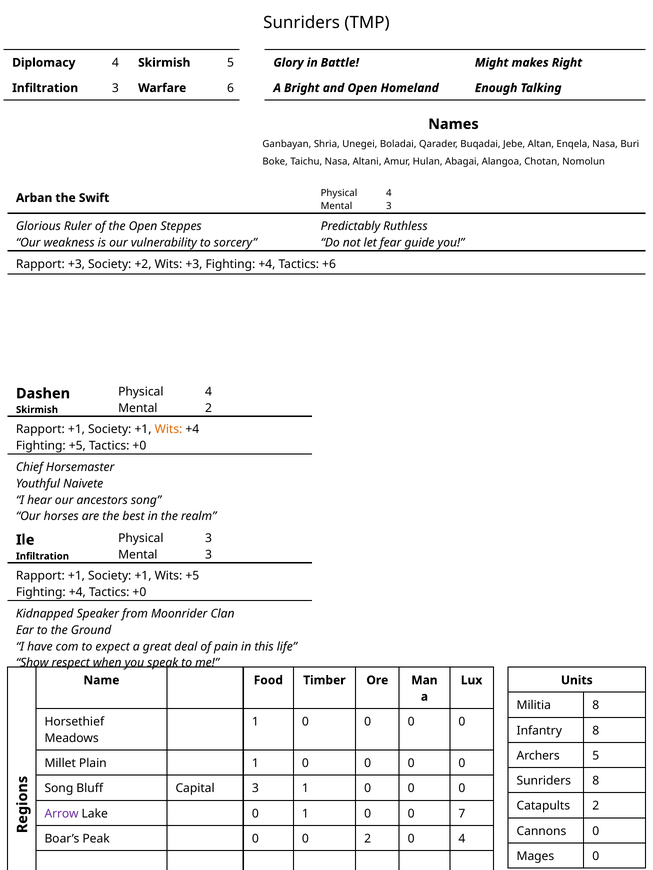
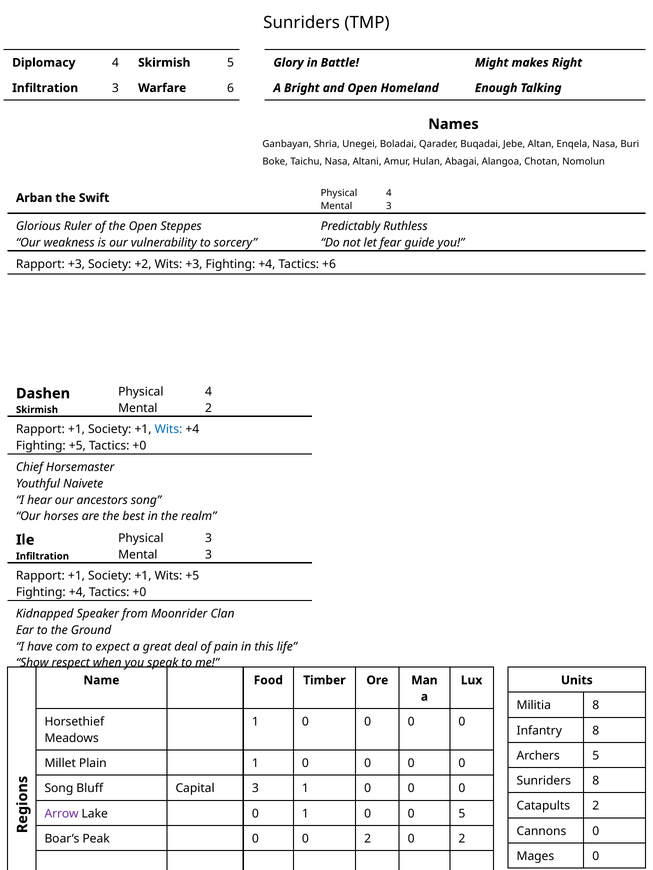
Wits at (168, 430) colour: orange -> blue
0 7: 7 -> 5
2 0 4: 4 -> 2
